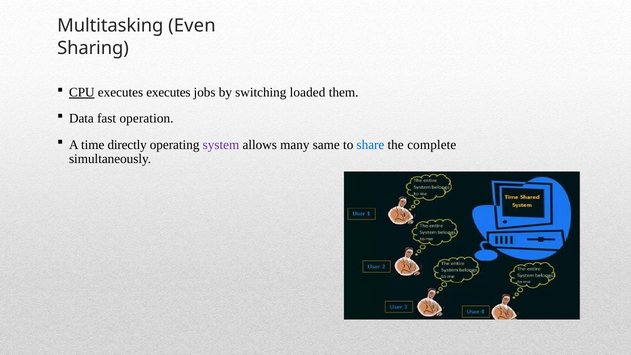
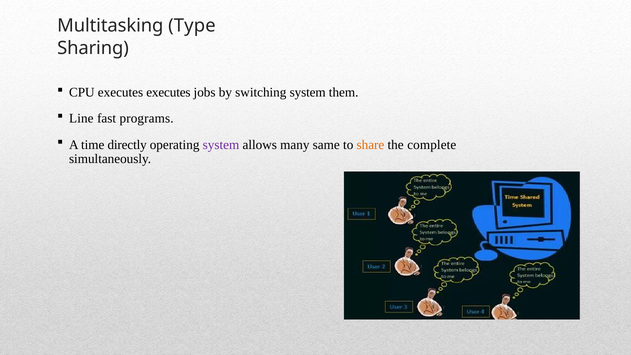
Even: Even -> Type
CPU underline: present -> none
switching loaded: loaded -> system
Data: Data -> Line
operation: operation -> programs
share colour: blue -> orange
